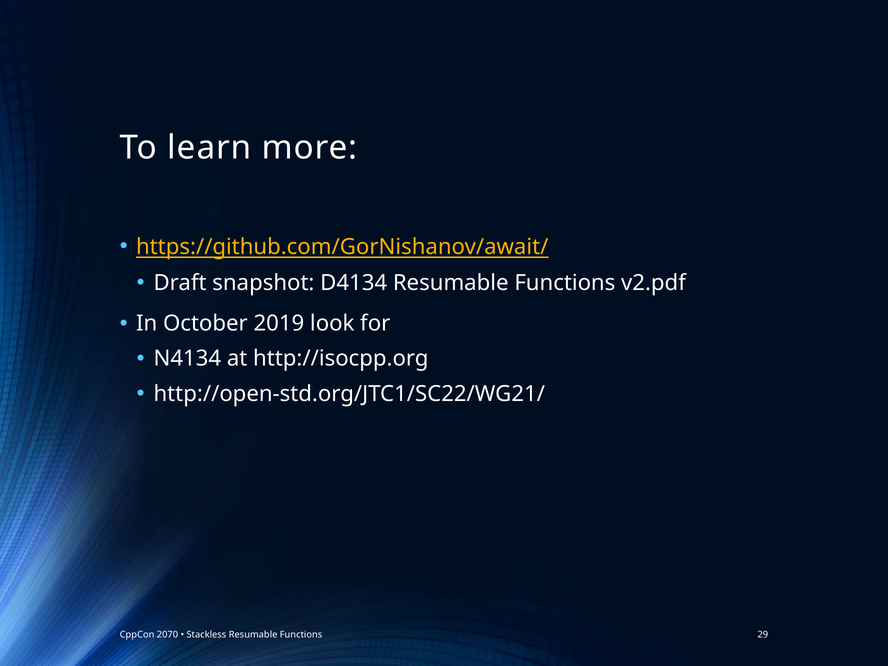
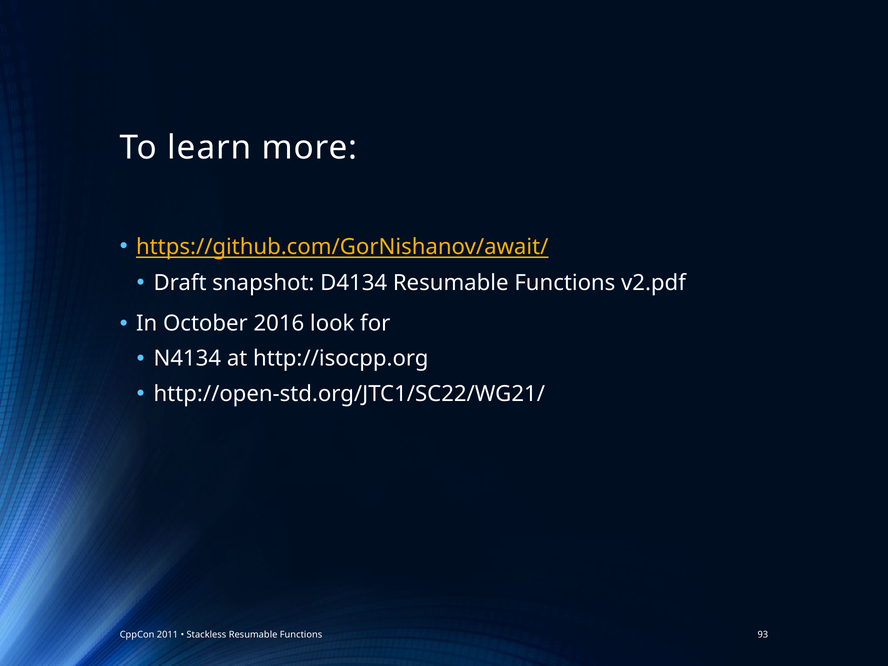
2019: 2019 -> 2016
2070: 2070 -> 2011
29: 29 -> 93
